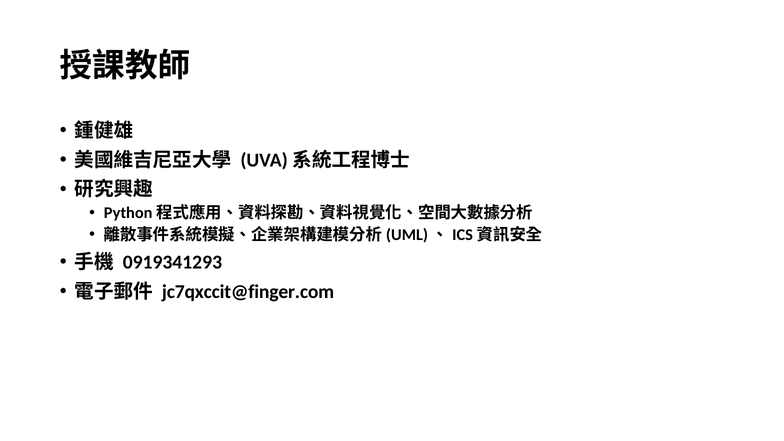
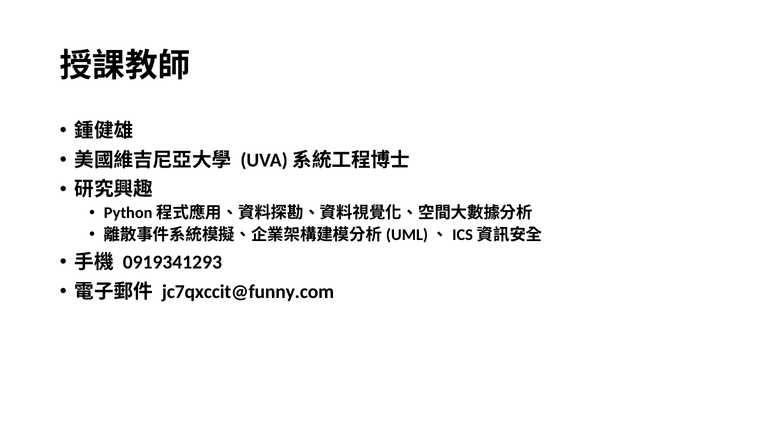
jc7qxccit@finger.com: jc7qxccit@finger.com -> jc7qxccit@funny.com
